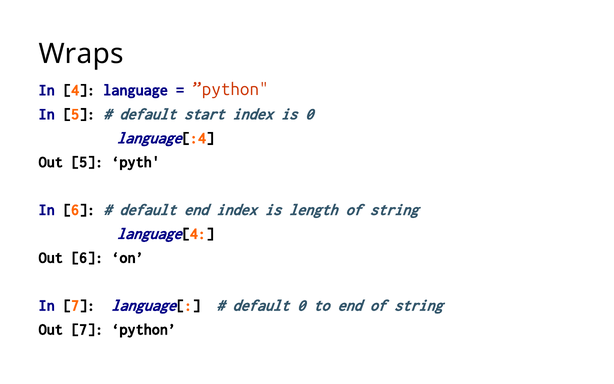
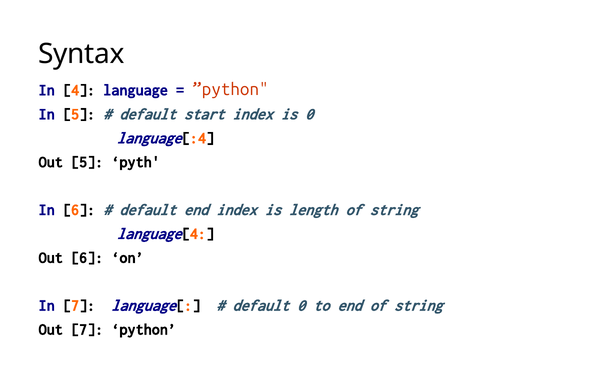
Wraps: Wraps -> Syntax
